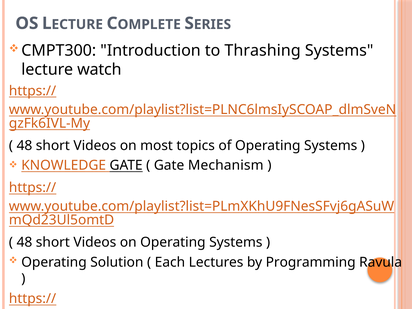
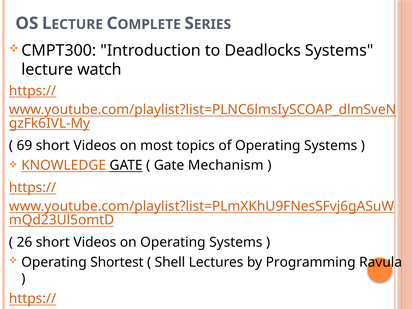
Thrashing: Thrashing -> Deadlocks
48 at (24, 146): 48 -> 69
48 at (24, 242): 48 -> 26
Solution: Solution -> Shortest
Each: Each -> Shell
